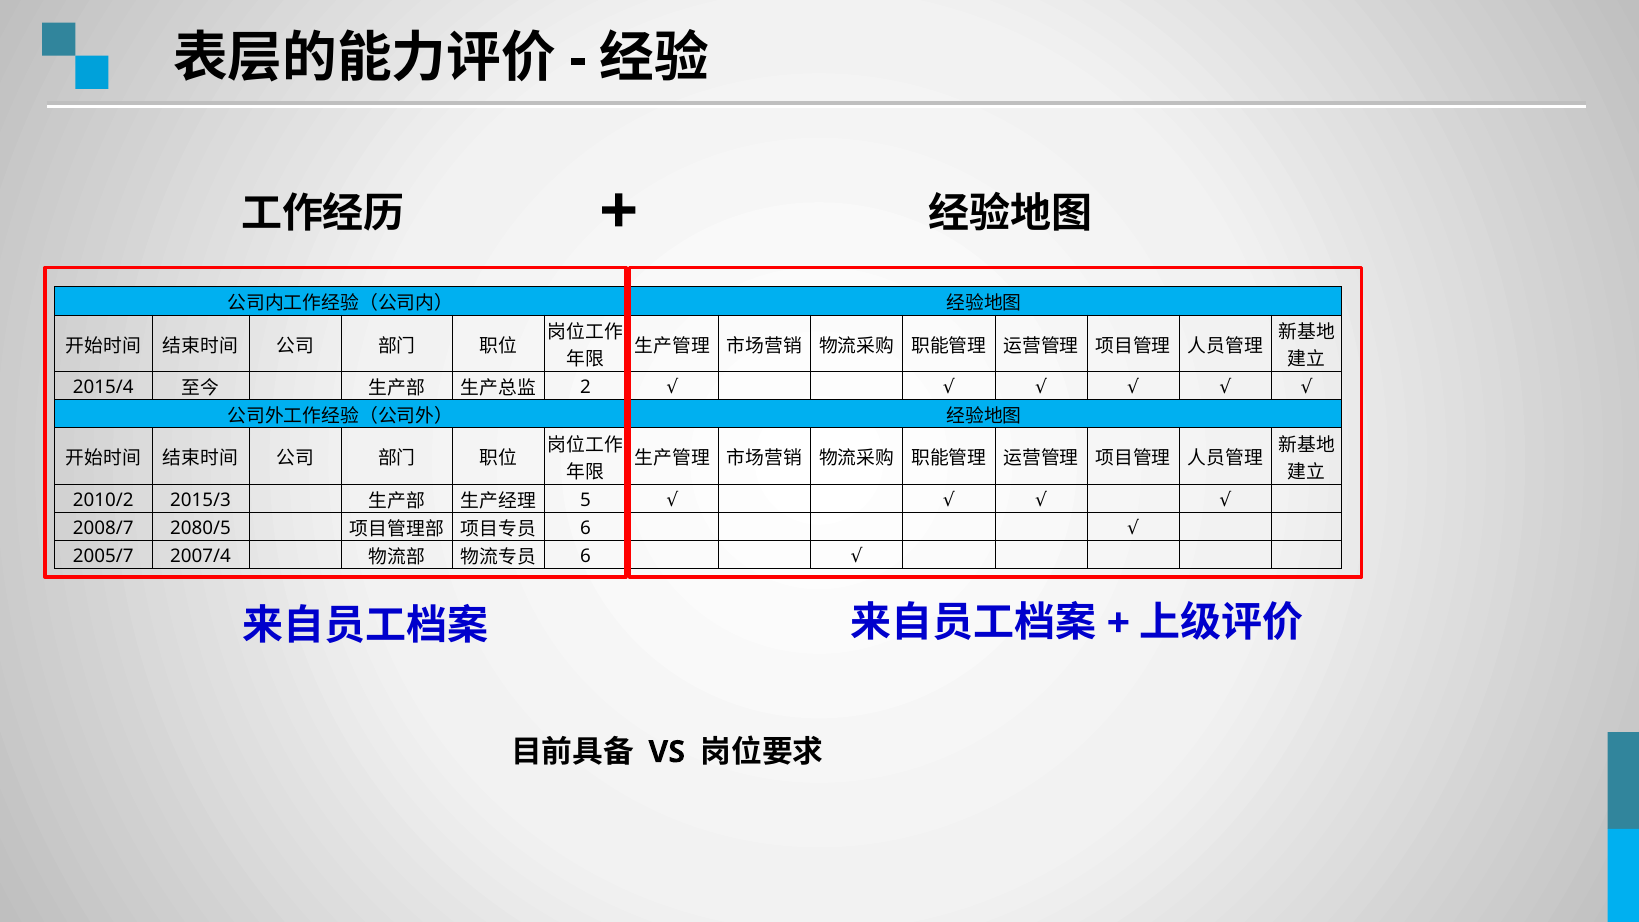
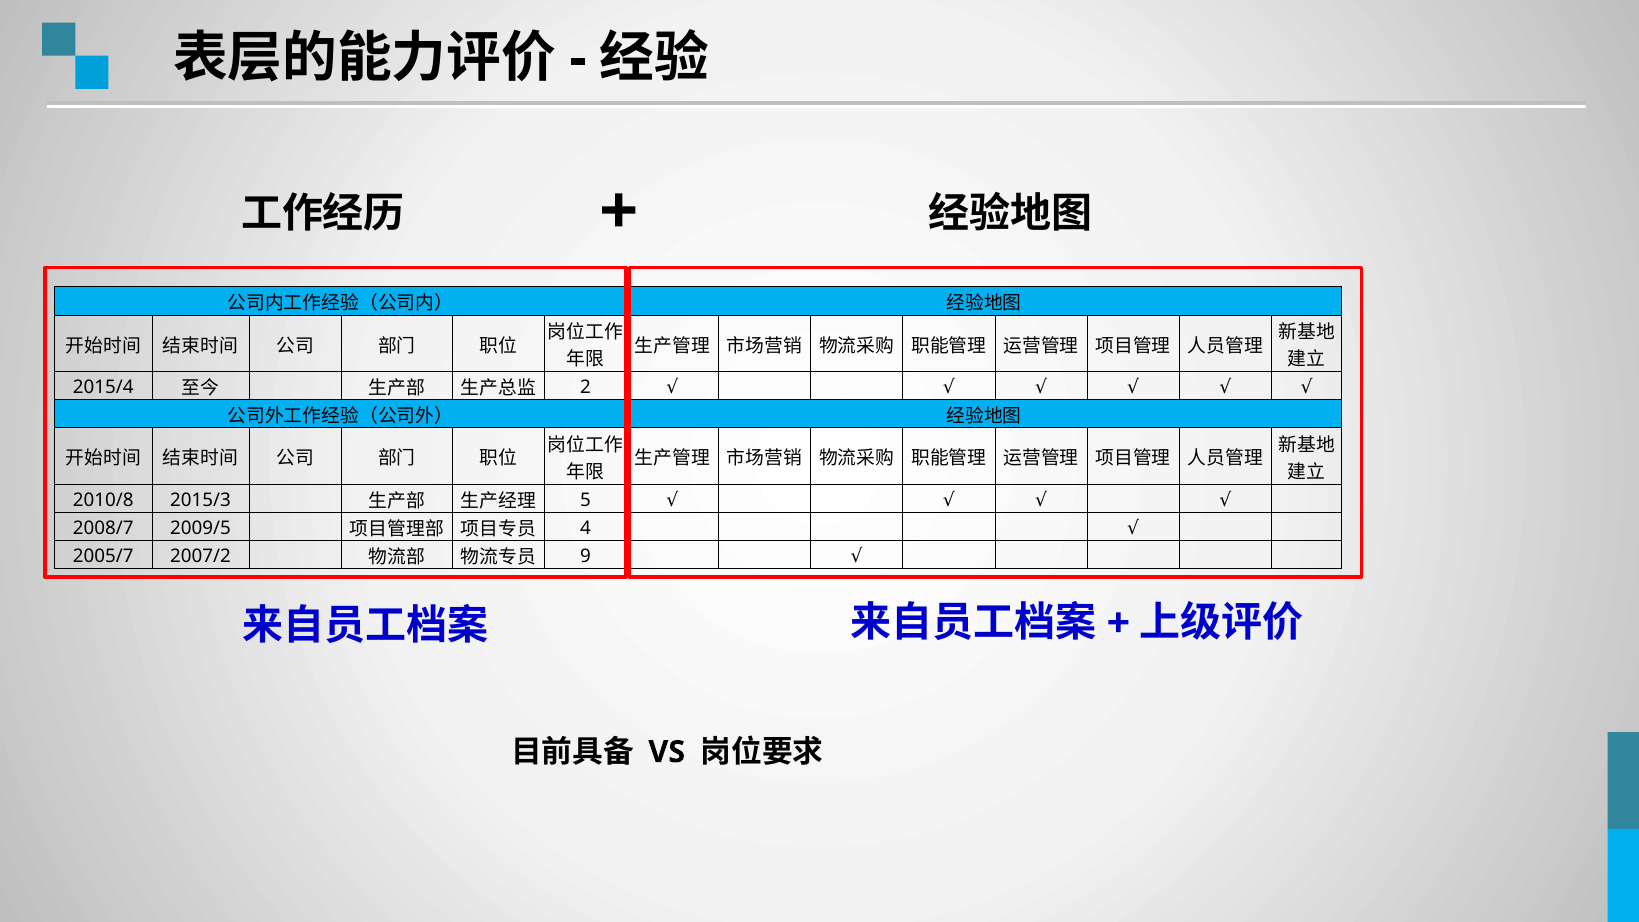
2010/2: 2010/2 -> 2010/8
2080/5: 2080/5 -> 2009/5
6 at (585, 529): 6 -> 4
2007/4: 2007/4 -> 2007/2
6 at (585, 557): 6 -> 9
